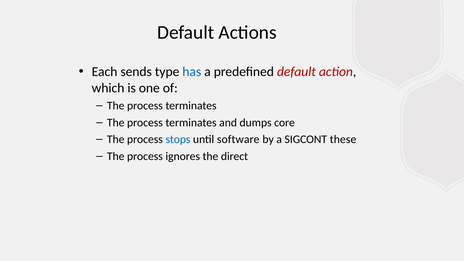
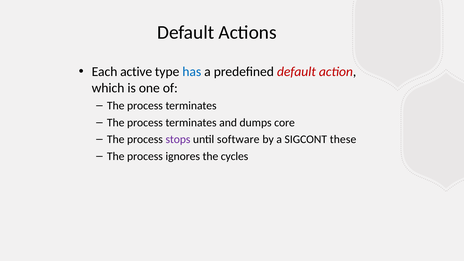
sends: sends -> active
stops colour: blue -> purple
direct: direct -> cycles
